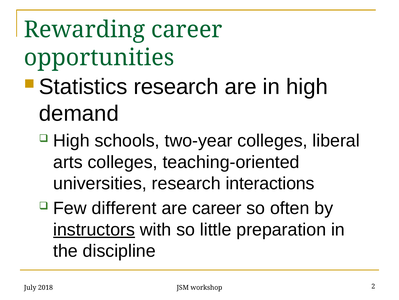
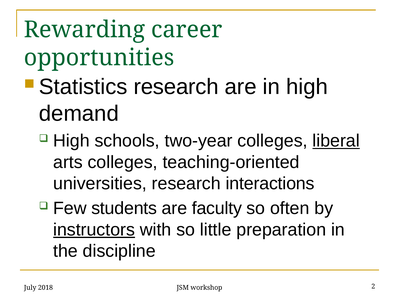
liberal underline: none -> present
different: different -> students
are career: career -> faculty
